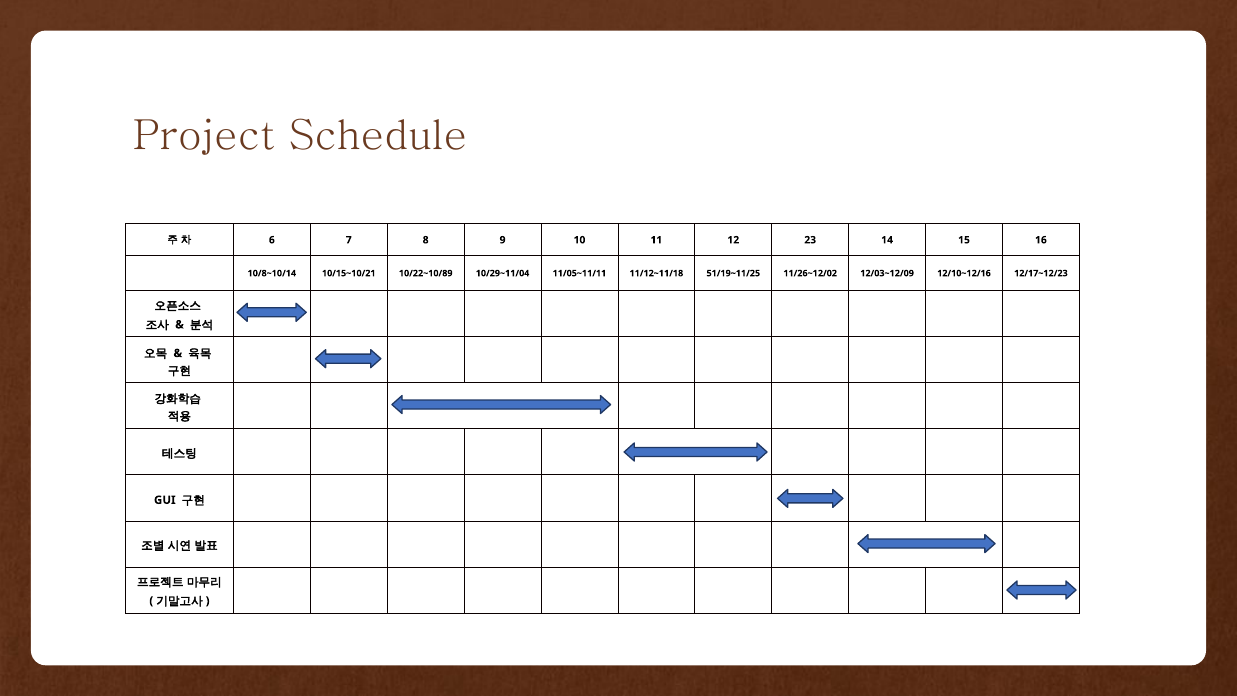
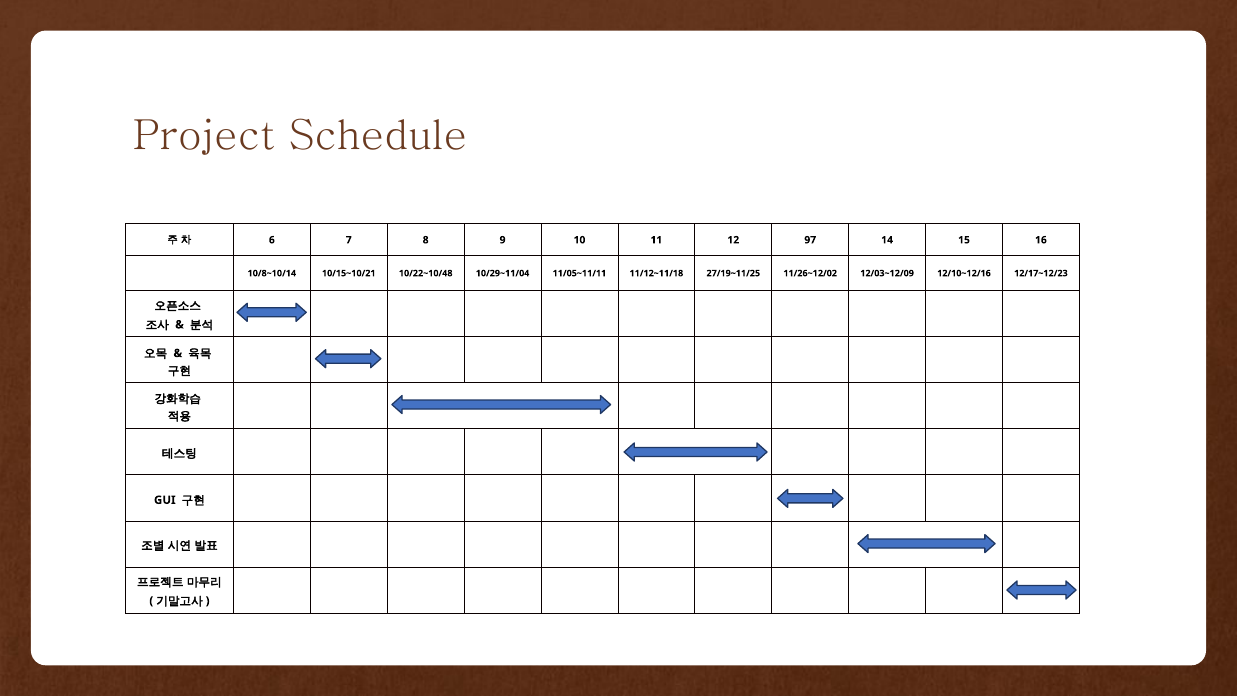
23: 23 -> 97
10/22~10/89: 10/22~10/89 -> 10/22~10/48
51/19~11/25: 51/19~11/25 -> 27/19~11/25
